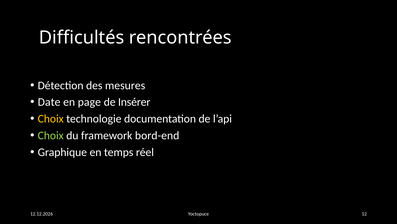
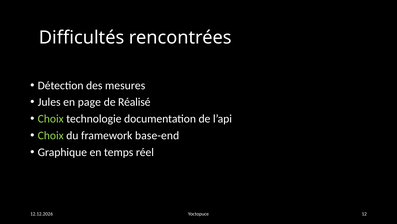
Date: Date -> Jules
Insérer: Insérer -> Réalisé
Choix at (51, 118) colour: yellow -> light green
bord-end: bord-end -> base-end
